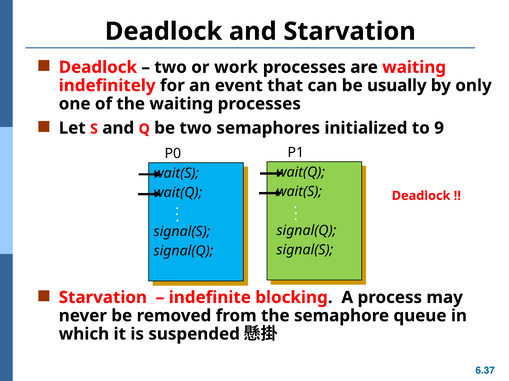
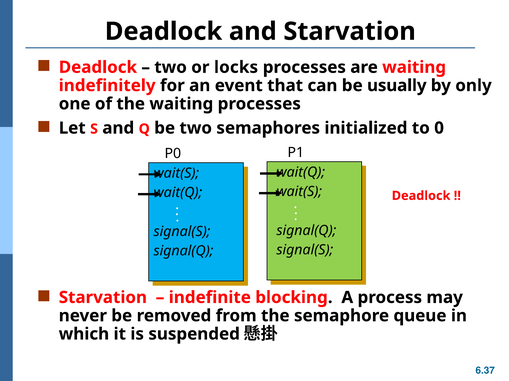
work: work -> locks
9: 9 -> 0
